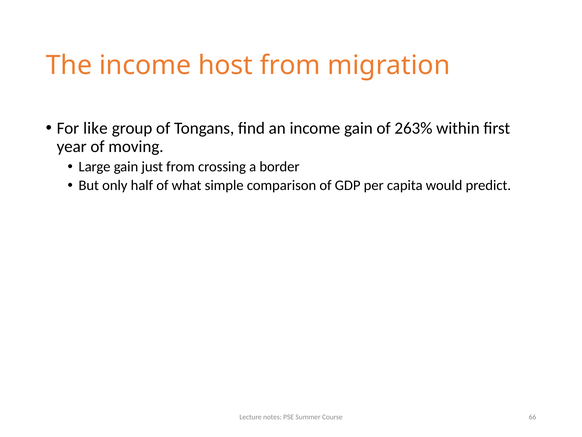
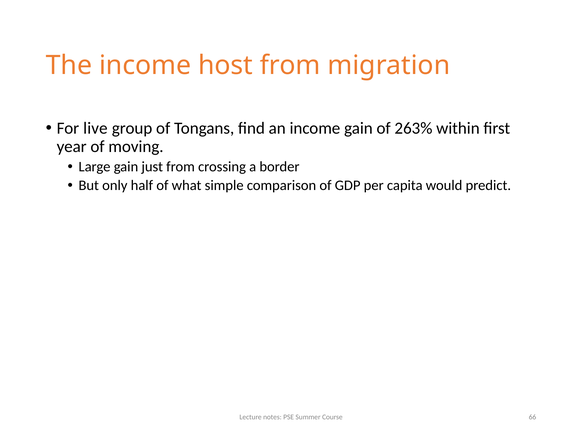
like: like -> live
